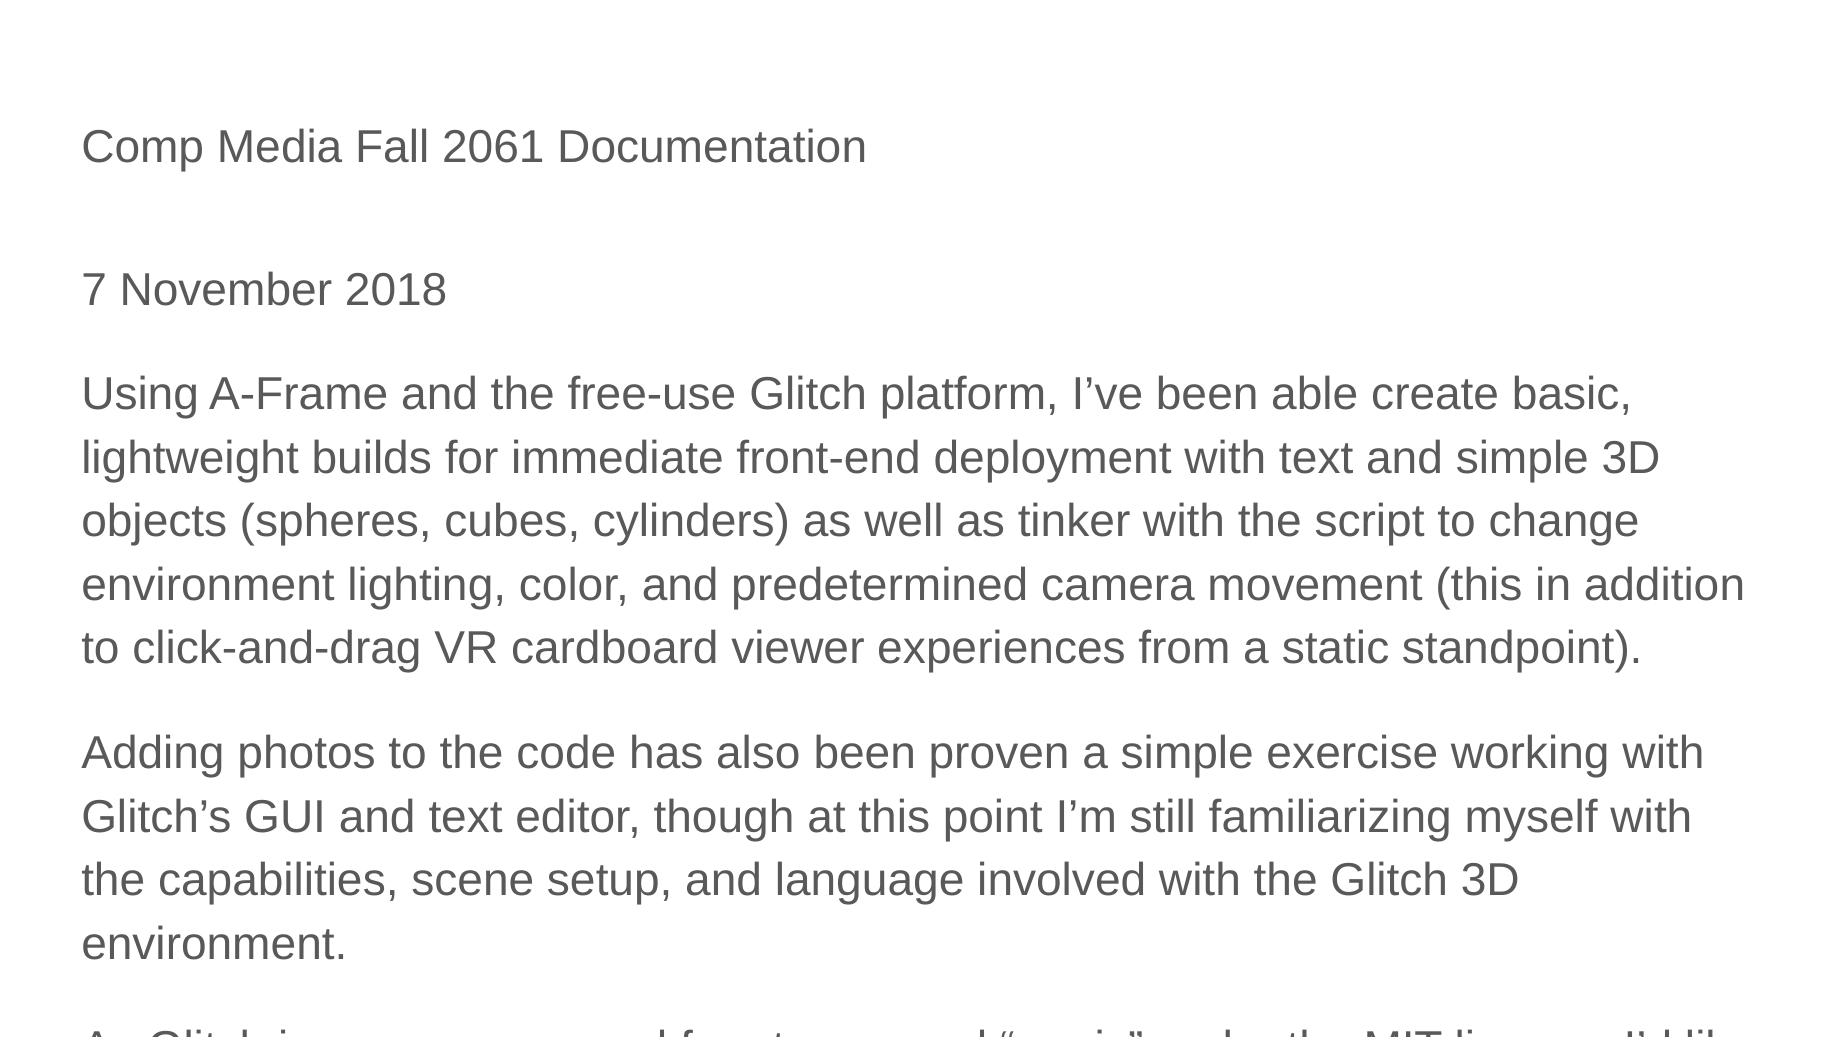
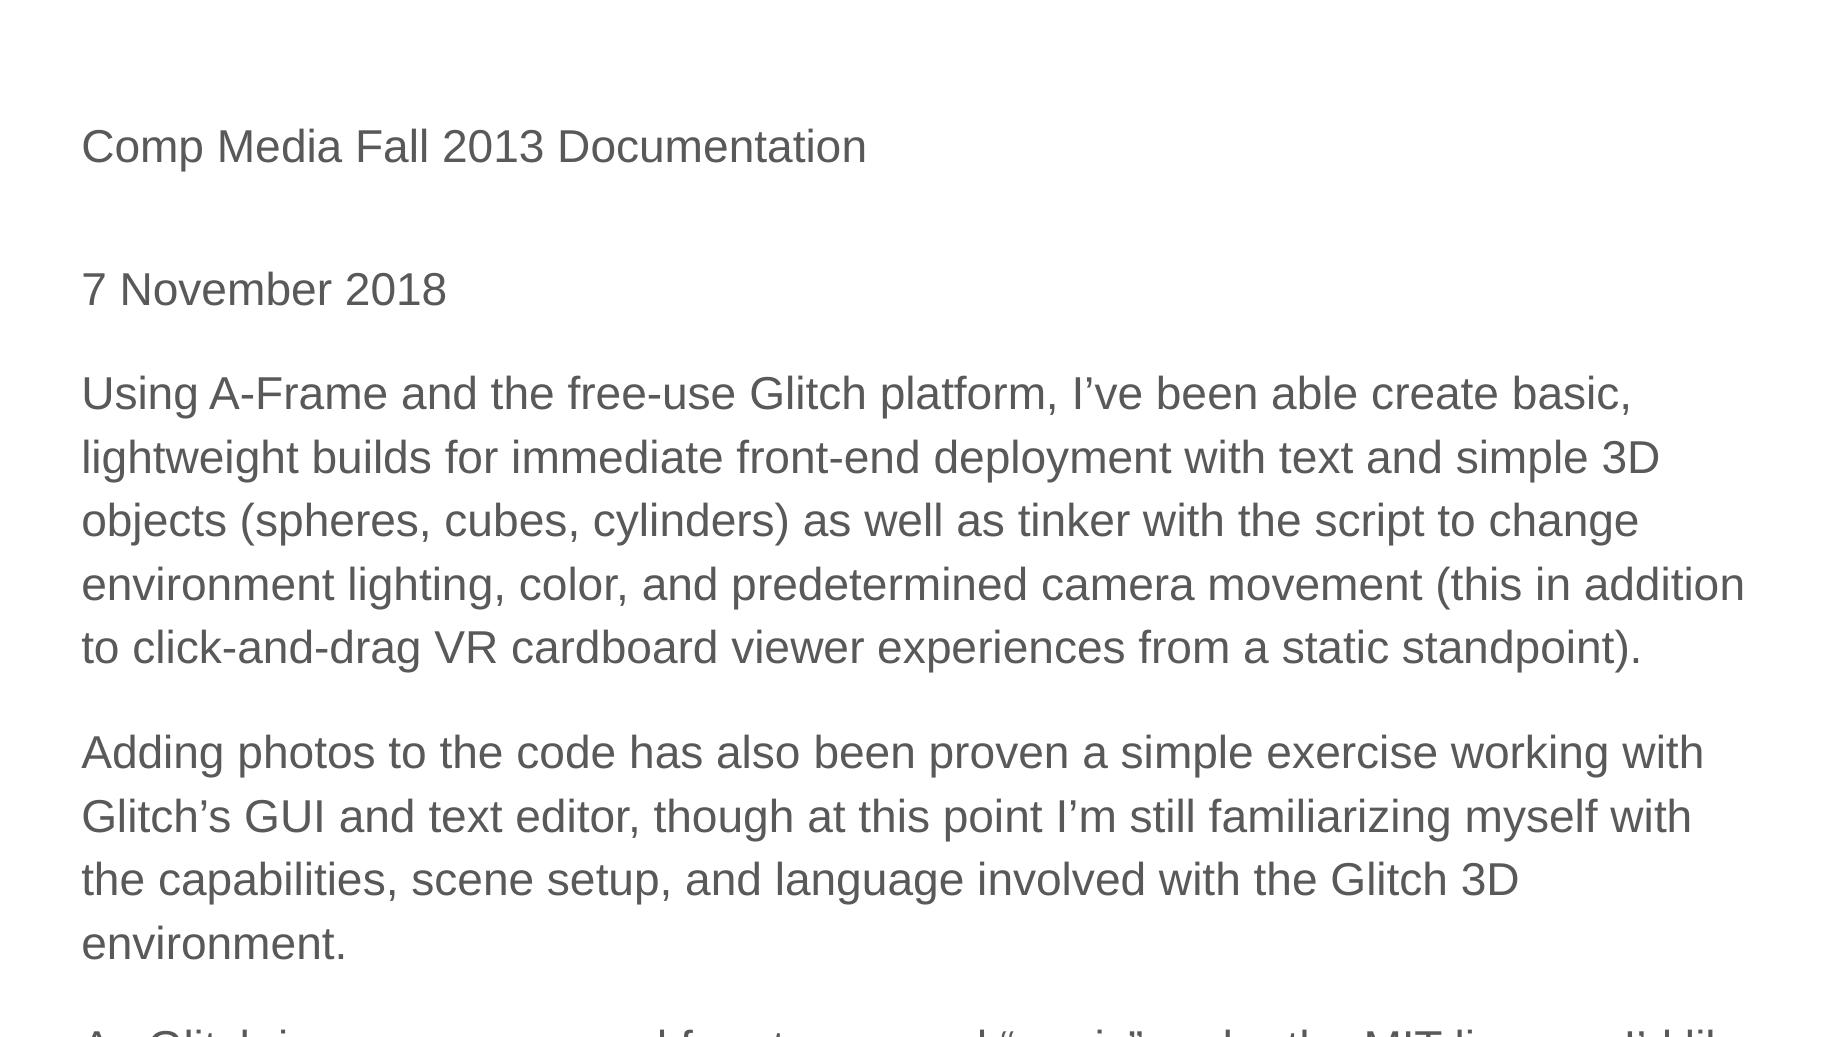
2061: 2061 -> 2013
